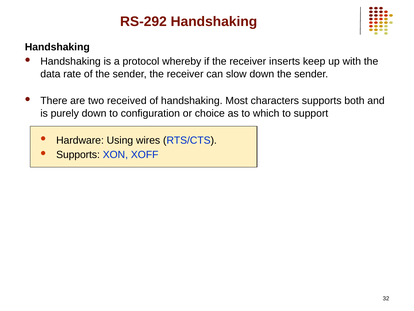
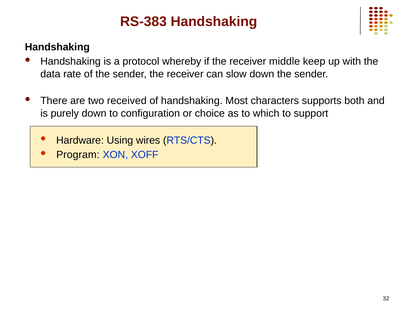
RS-292: RS-292 -> RS-383
inserts: inserts -> middle
Supports at (78, 155): Supports -> Program
